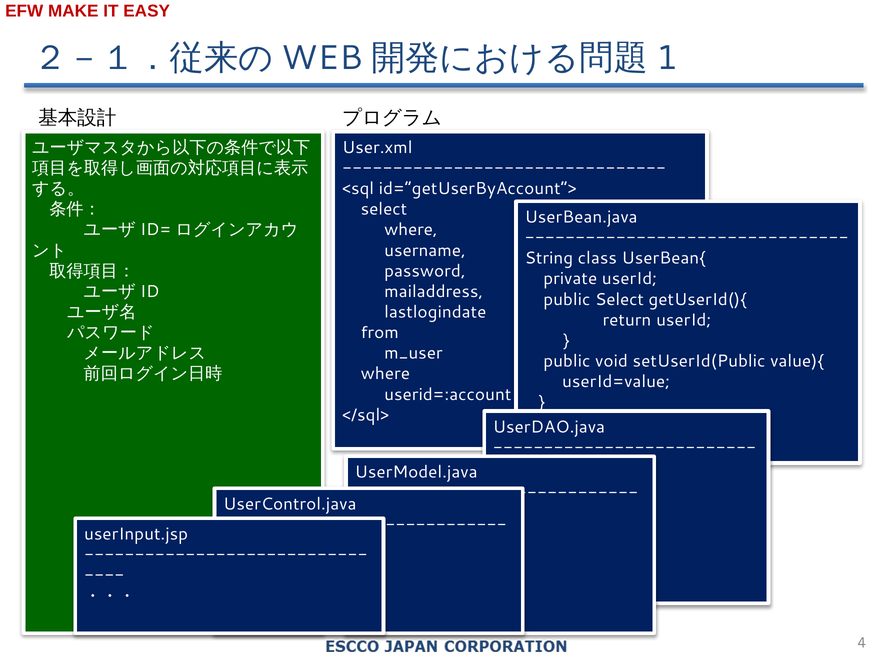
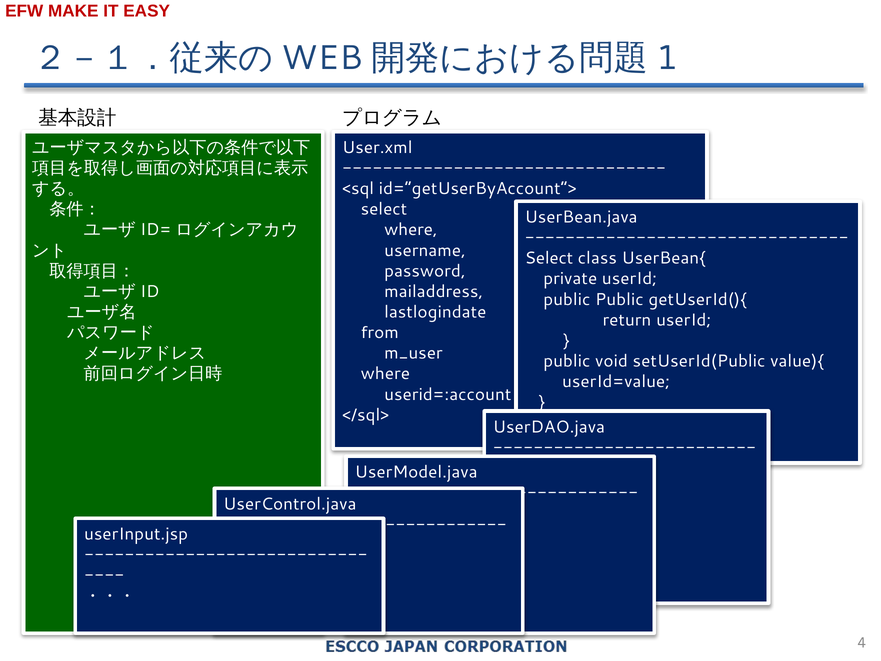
String at (549, 258): String -> Select
public Select: Select -> Public
